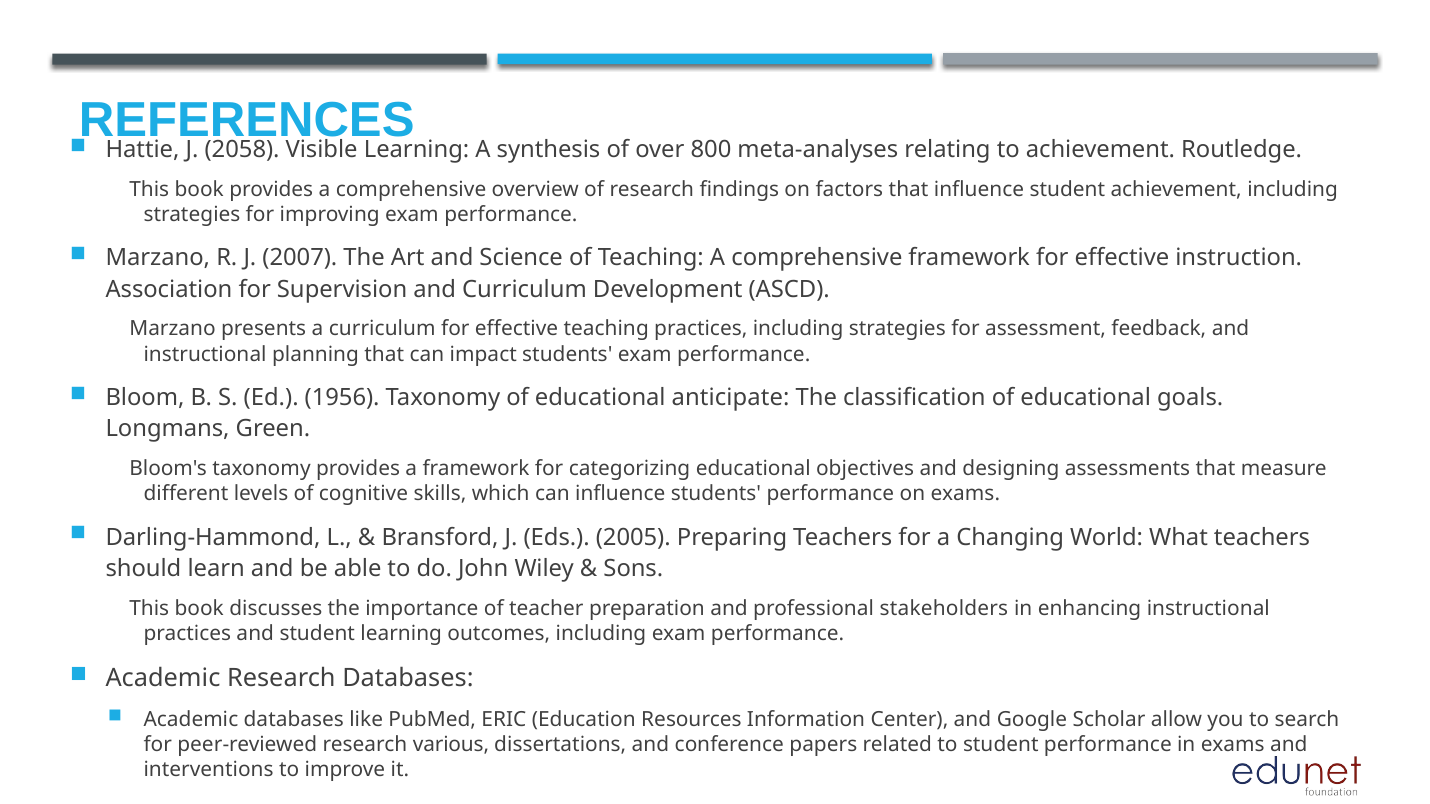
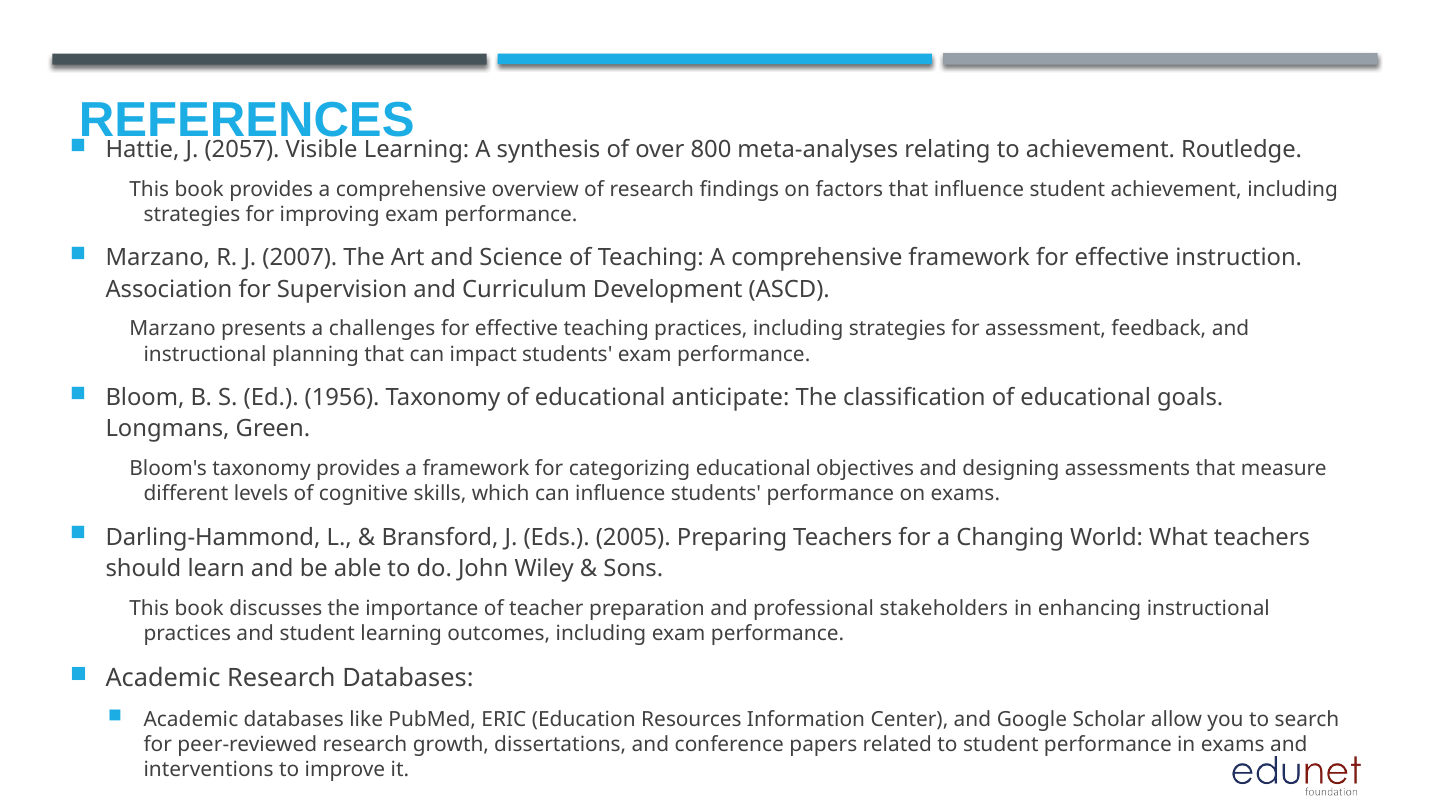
2058: 2058 -> 2057
a curriculum: curriculum -> challenges
various: various -> growth
